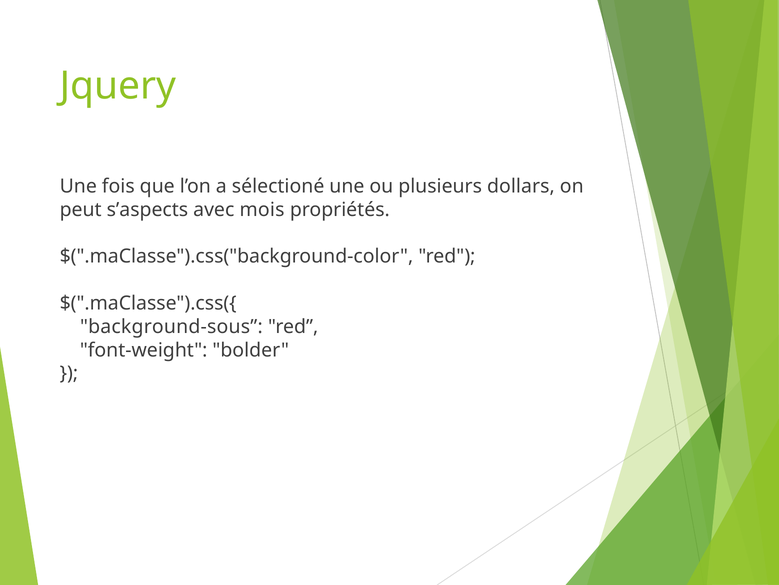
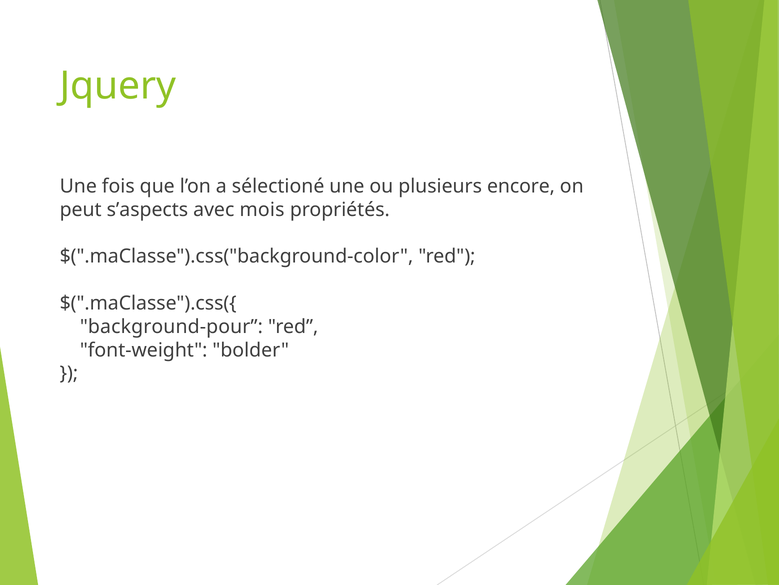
dollars: dollars -> encore
background-sous: background-sous -> background-pour
